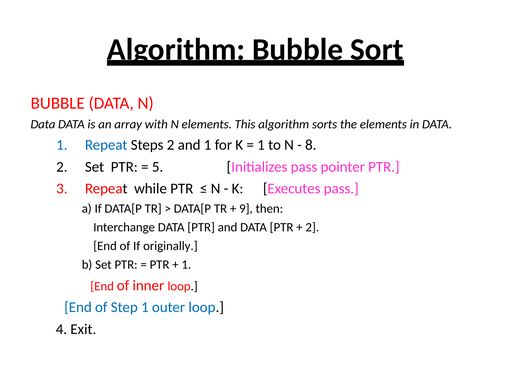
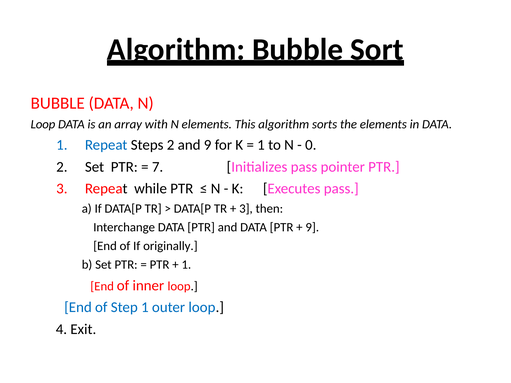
Data at (43, 124): Data -> Loop
and 1: 1 -> 9
8: 8 -> 0
5: 5 -> 7
9 at (246, 209): 9 -> 3
2 at (312, 227): 2 -> 9
